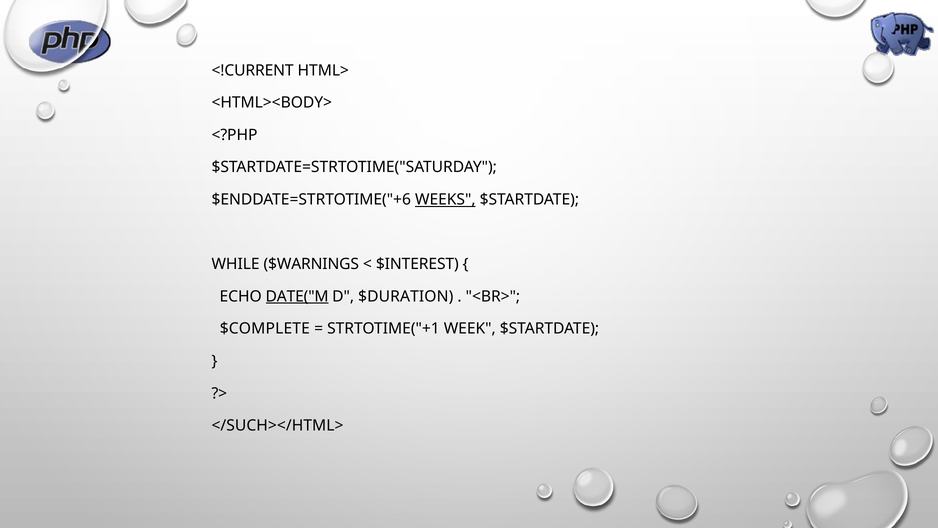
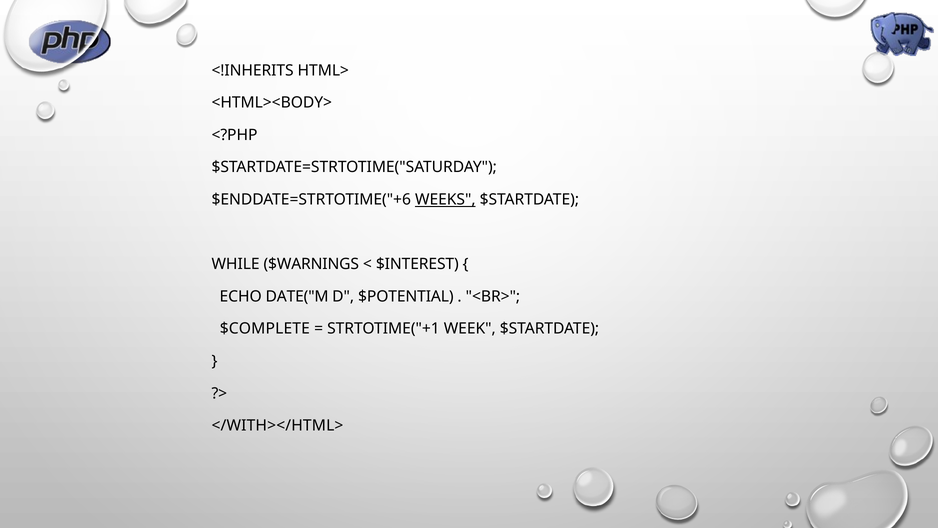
<!CURRENT: <!CURRENT -> <!INHERITS
DATE("M underline: present -> none
$DURATION: $DURATION -> $POTENTIAL
</SUCH></HTML>: </SUCH></HTML> -> </WITH></HTML>
